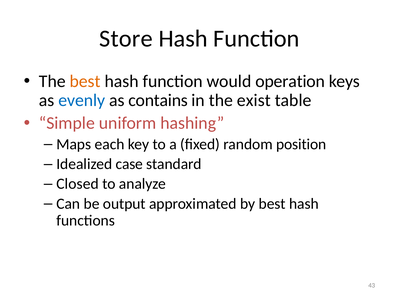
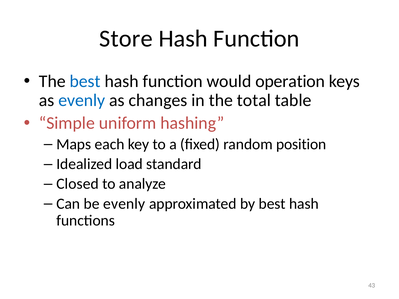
best at (85, 81) colour: orange -> blue
contains: contains -> changes
exist: exist -> total
case: case -> load
be output: output -> evenly
